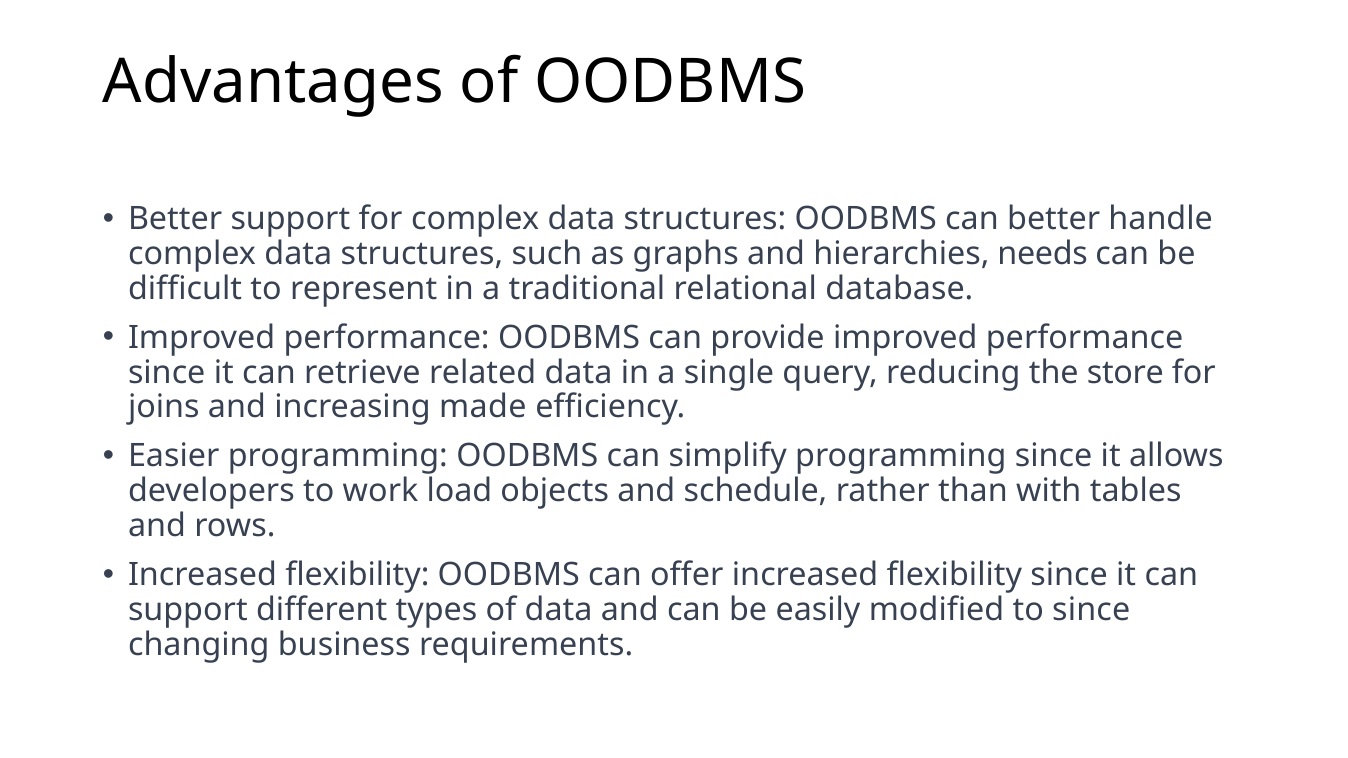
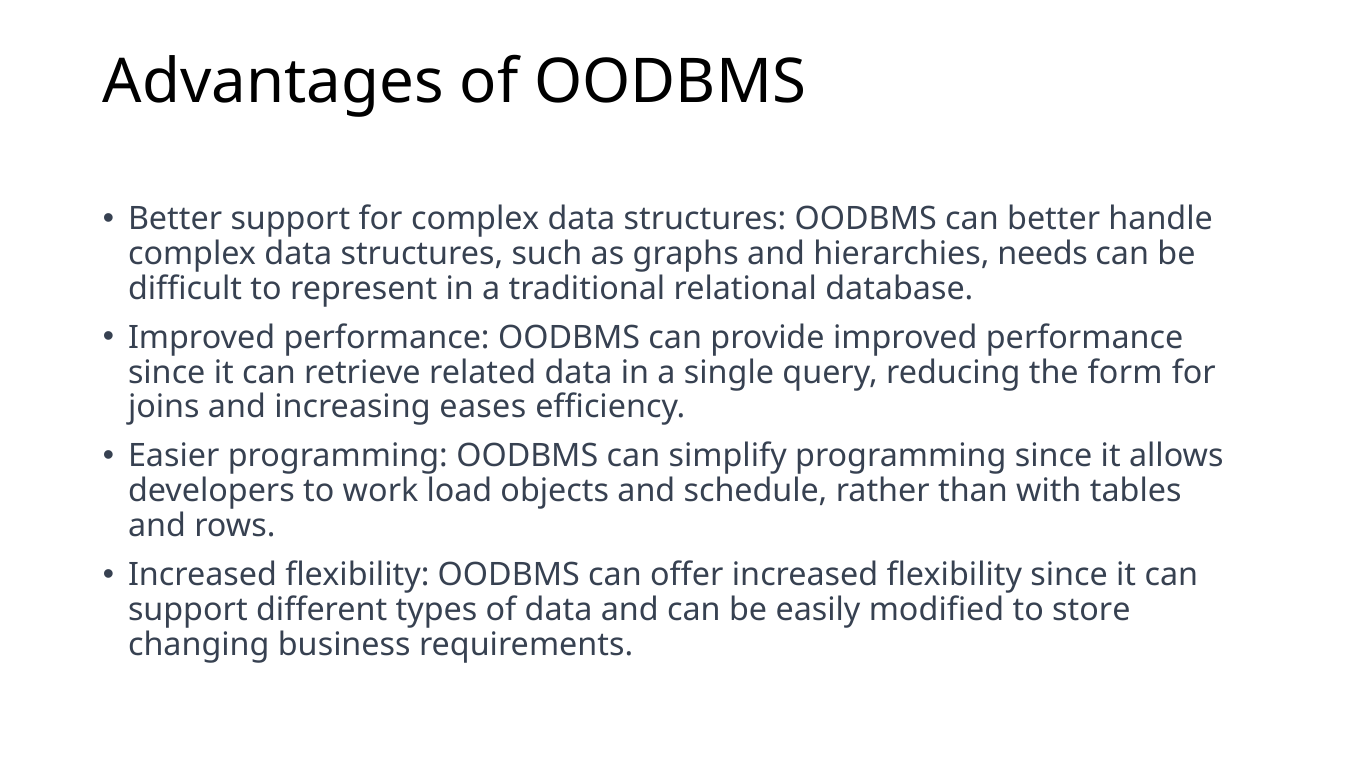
store: store -> form
made: made -> eases
to since: since -> store
